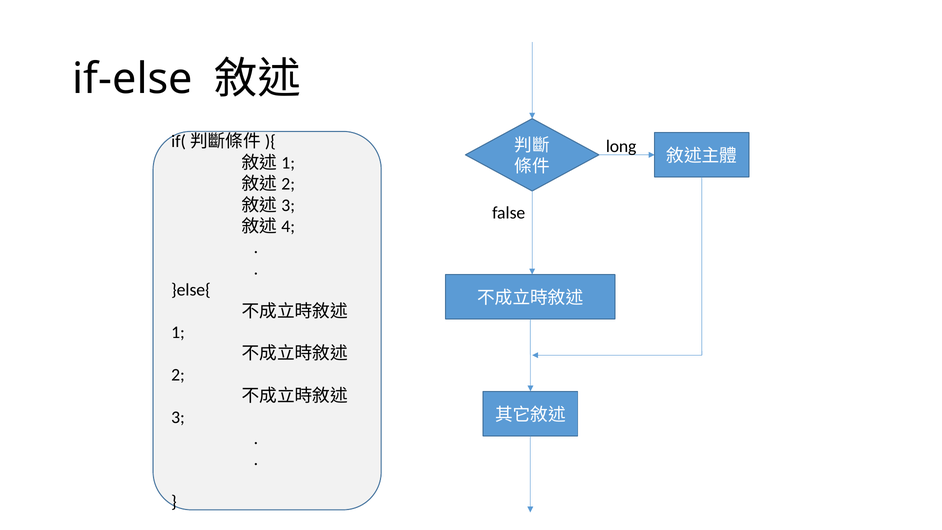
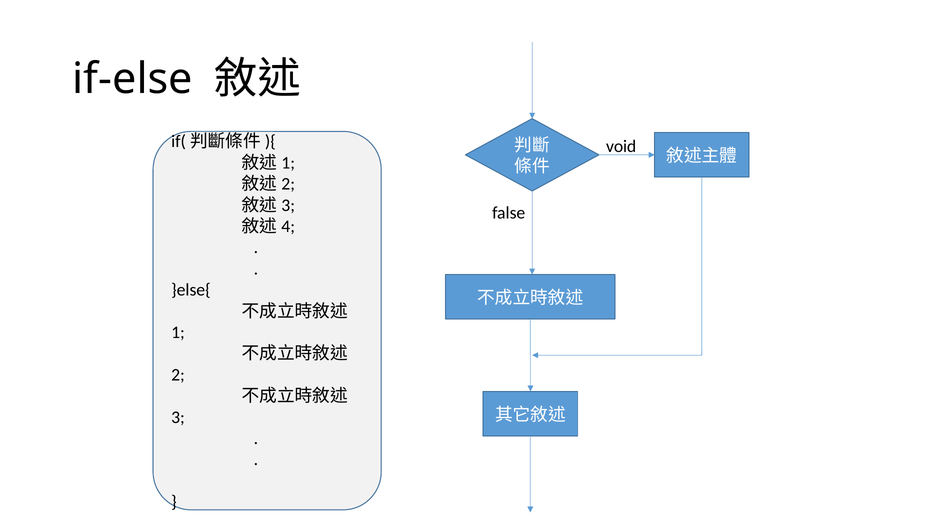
long: long -> void
